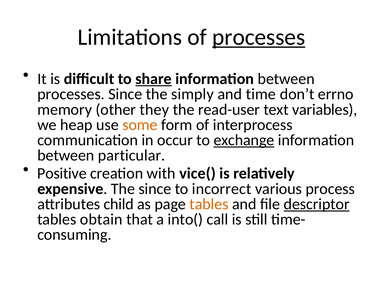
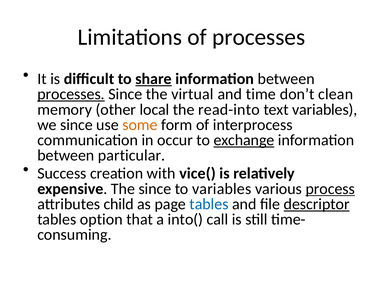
processes at (259, 37) underline: present -> none
processes at (71, 94) underline: none -> present
simply: simply -> virtual
errno: errno -> clean
they: they -> local
read-user: read-user -> read-into
we heap: heap -> since
Positive: Positive -> Success
to incorrect: incorrect -> variables
process underline: none -> present
tables at (209, 204) colour: orange -> blue
obtain: obtain -> option
